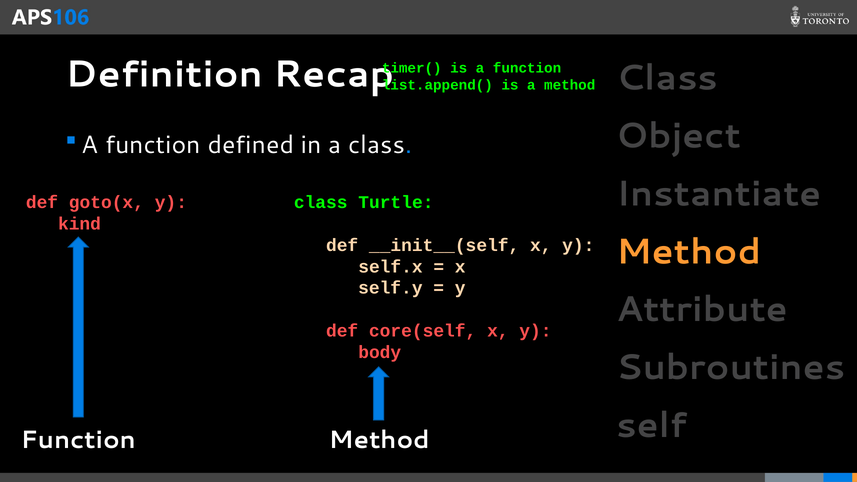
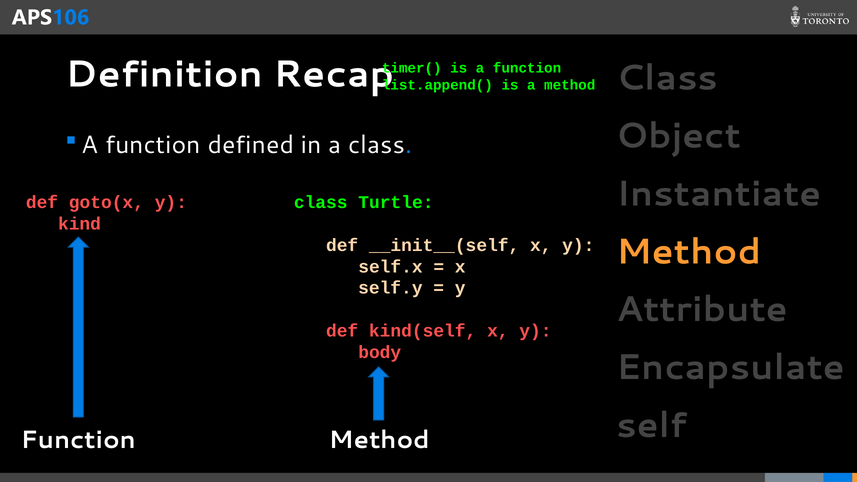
core(self: core(self -> kind(self
Subroutines: Subroutines -> Encapsulate
